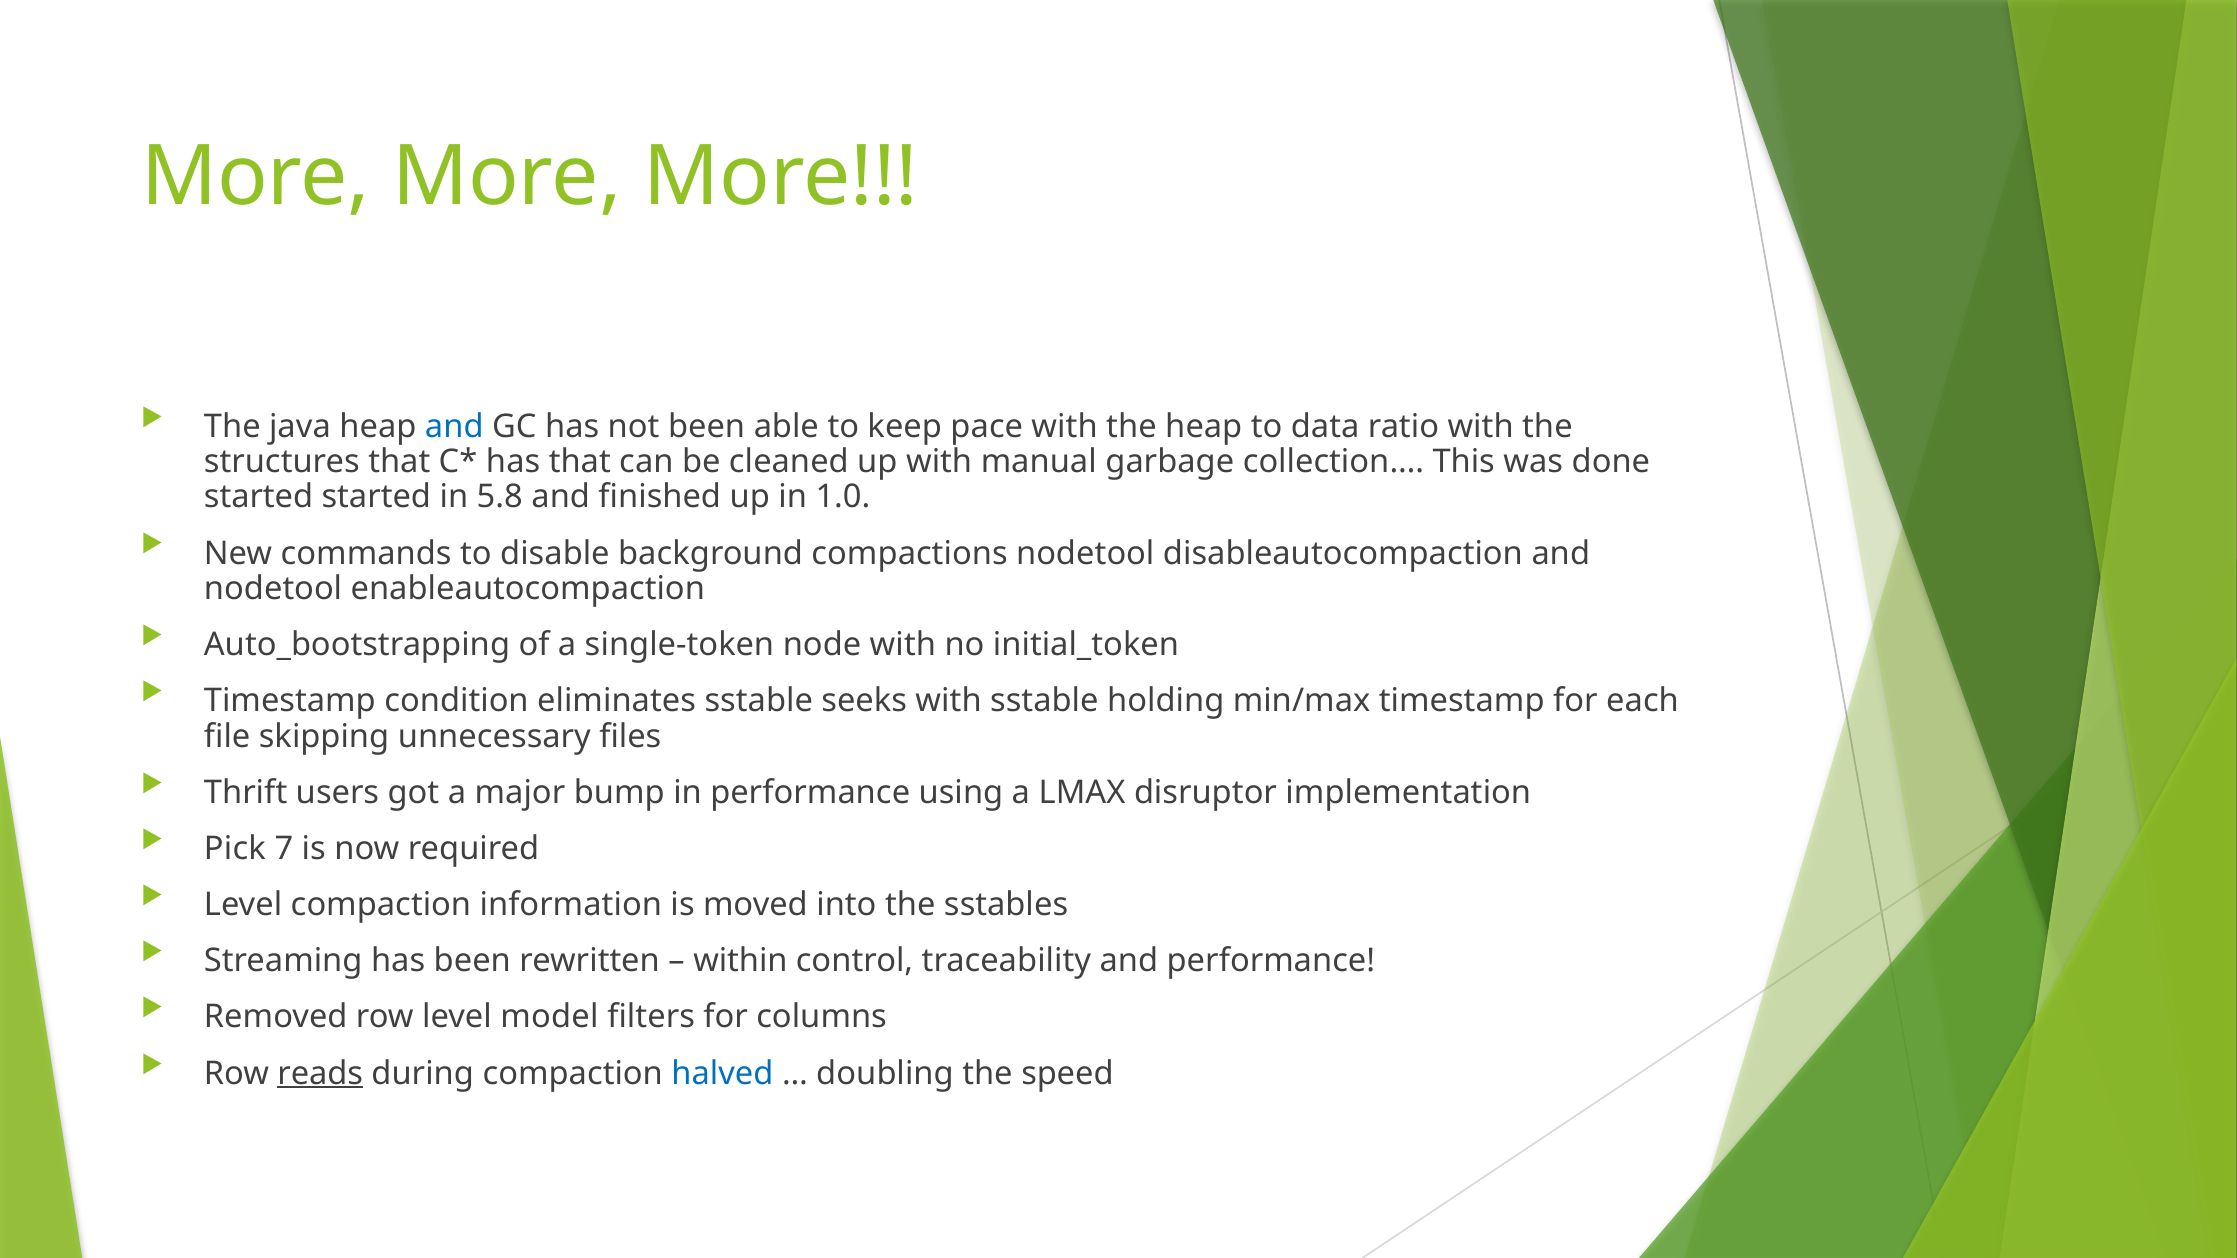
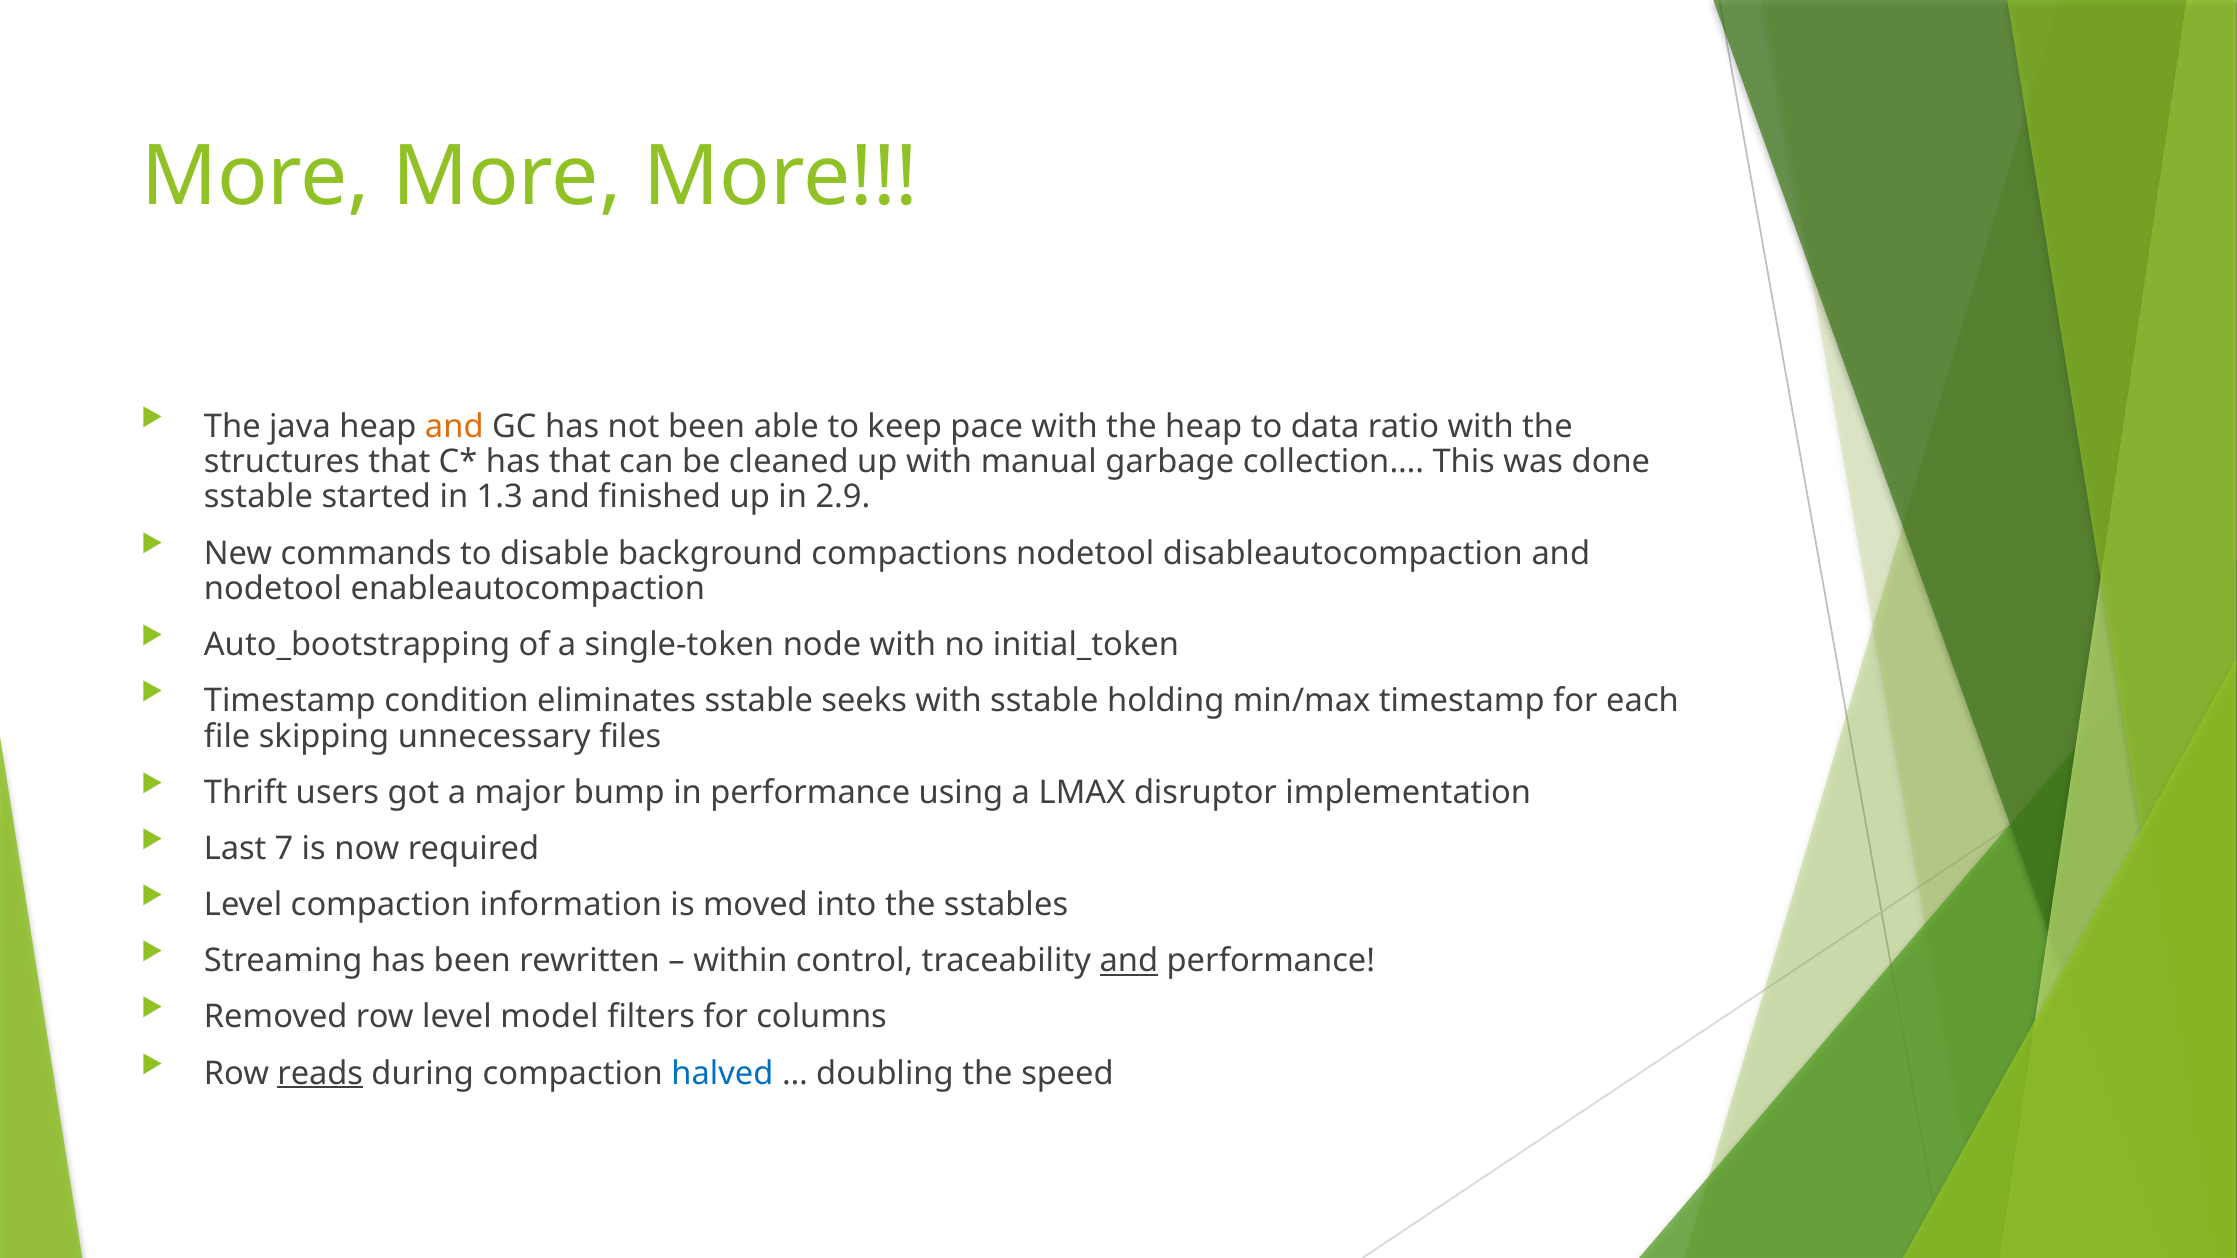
and at (454, 427) colour: blue -> orange
started at (259, 497): started -> sstable
5.8: 5.8 -> 1.3
1.0: 1.0 -> 2.9
Pick: Pick -> Last
and at (1129, 961) underline: none -> present
